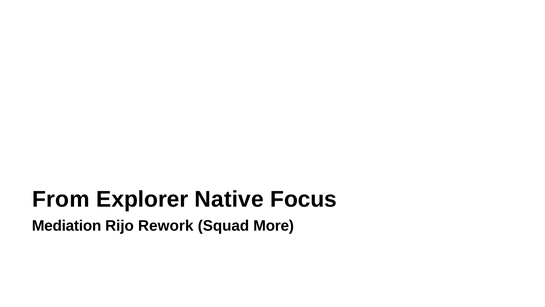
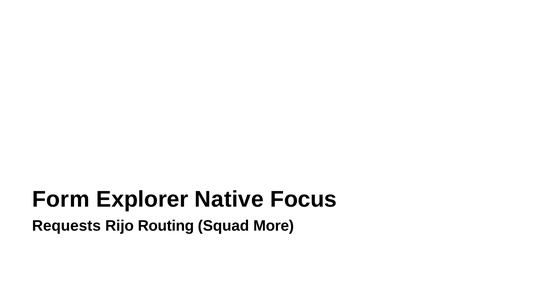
From: From -> Form
Mediation: Mediation -> Requests
Rework: Rework -> Routing
